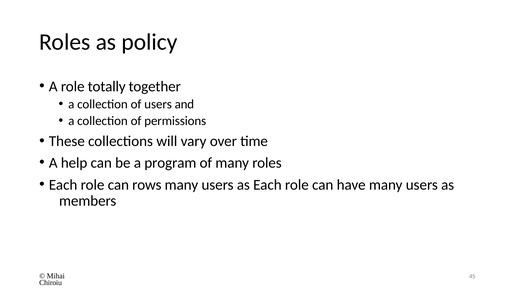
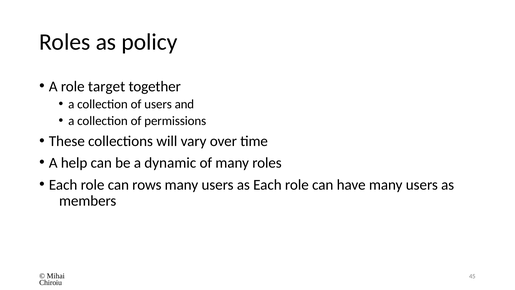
totally: totally -> target
program: program -> dynamic
